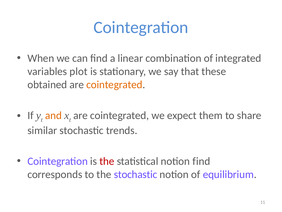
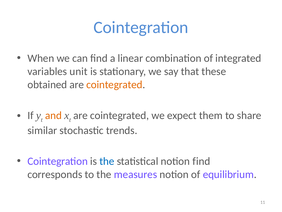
plot: plot -> unit
the at (107, 161) colour: red -> blue
the stochastic: stochastic -> measures
